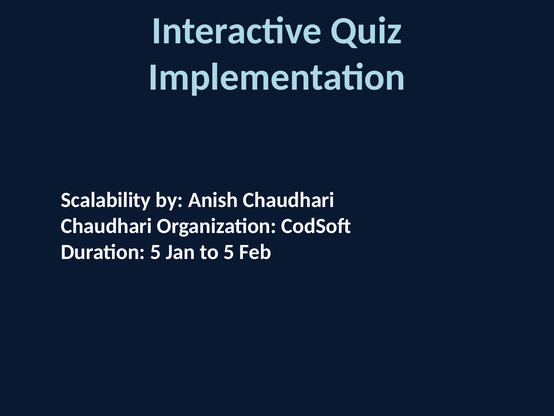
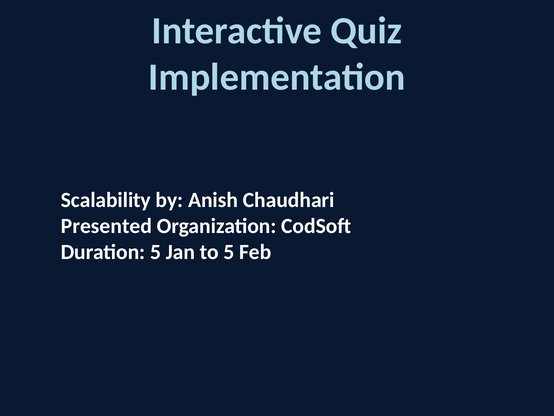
Chaudhari at (106, 226): Chaudhari -> Presented
